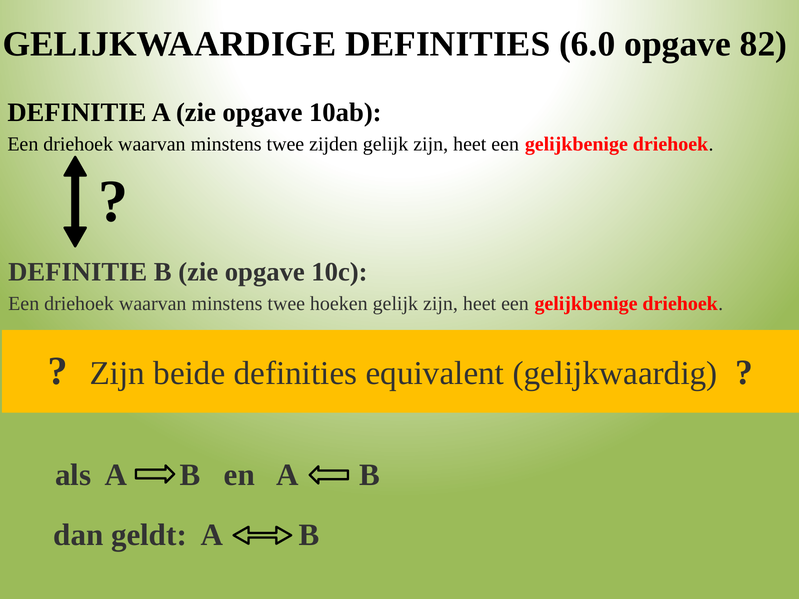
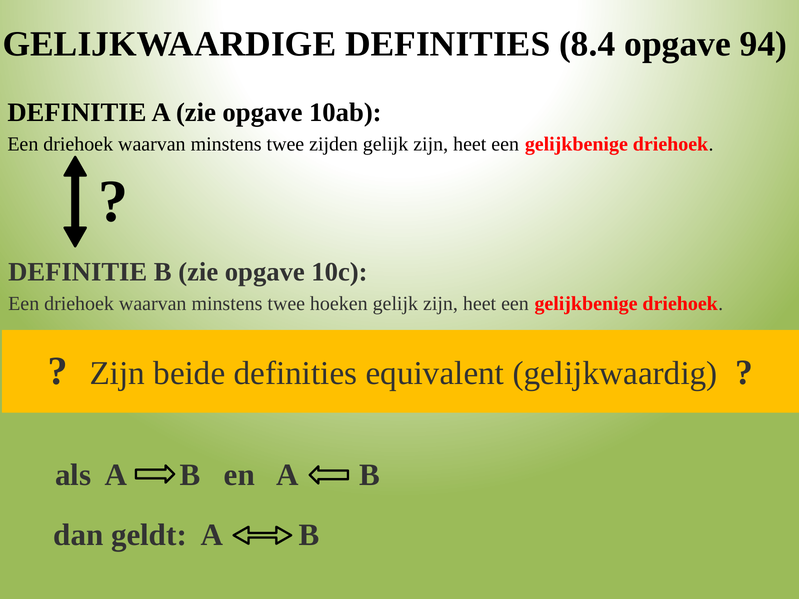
6.0: 6.0 -> 8.4
82: 82 -> 94
